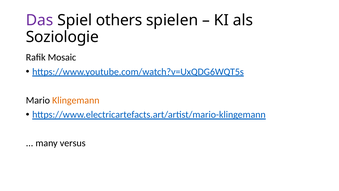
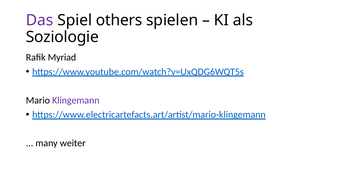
Mosaic: Mosaic -> Myriad
Klingemann colour: orange -> purple
versus: versus -> weiter
